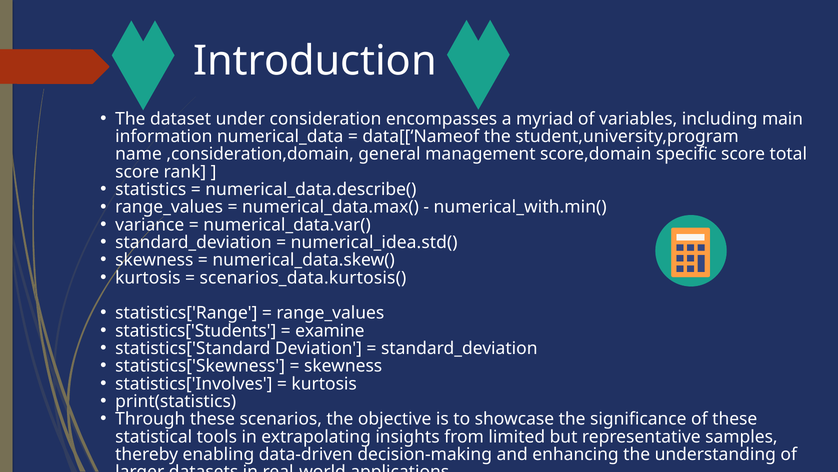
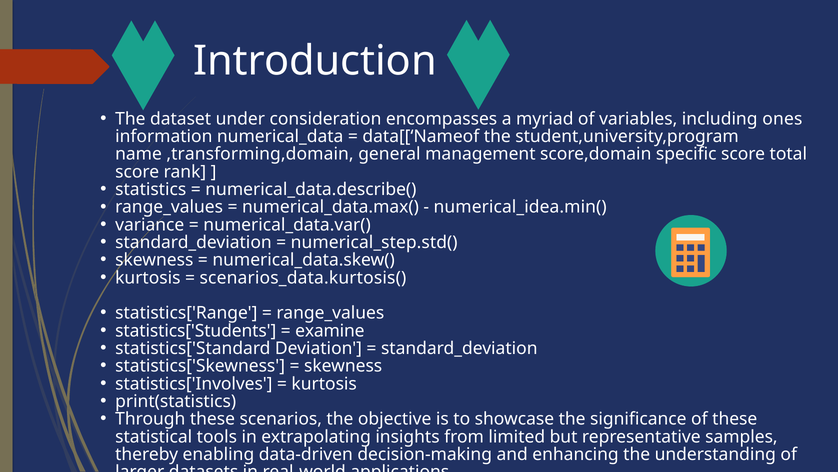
main: main -> ones
,consideration,domain: ,consideration,domain -> ,transforming,domain
numerical_with.min(: numerical_with.min( -> numerical_idea.min(
numerical_idea.std(: numerical_idea.std( -> numerical_step.std(
